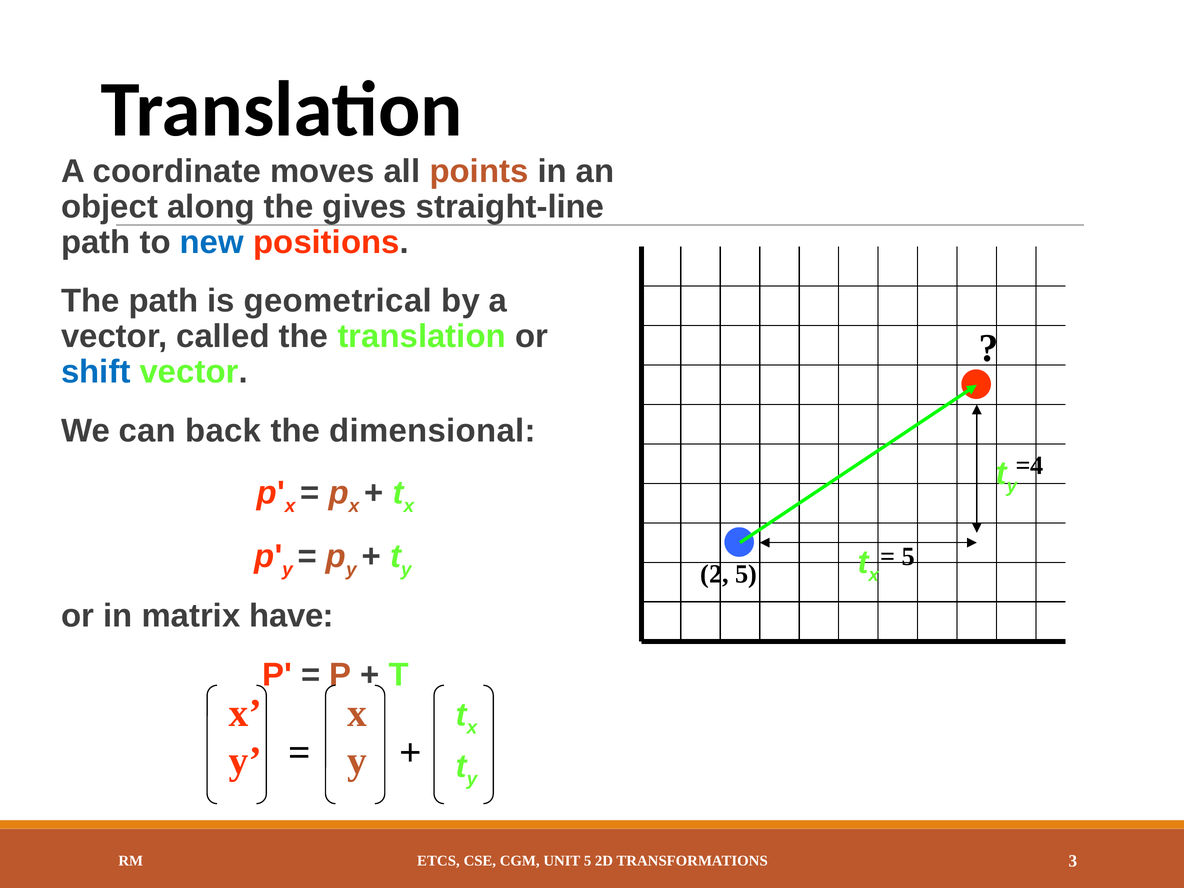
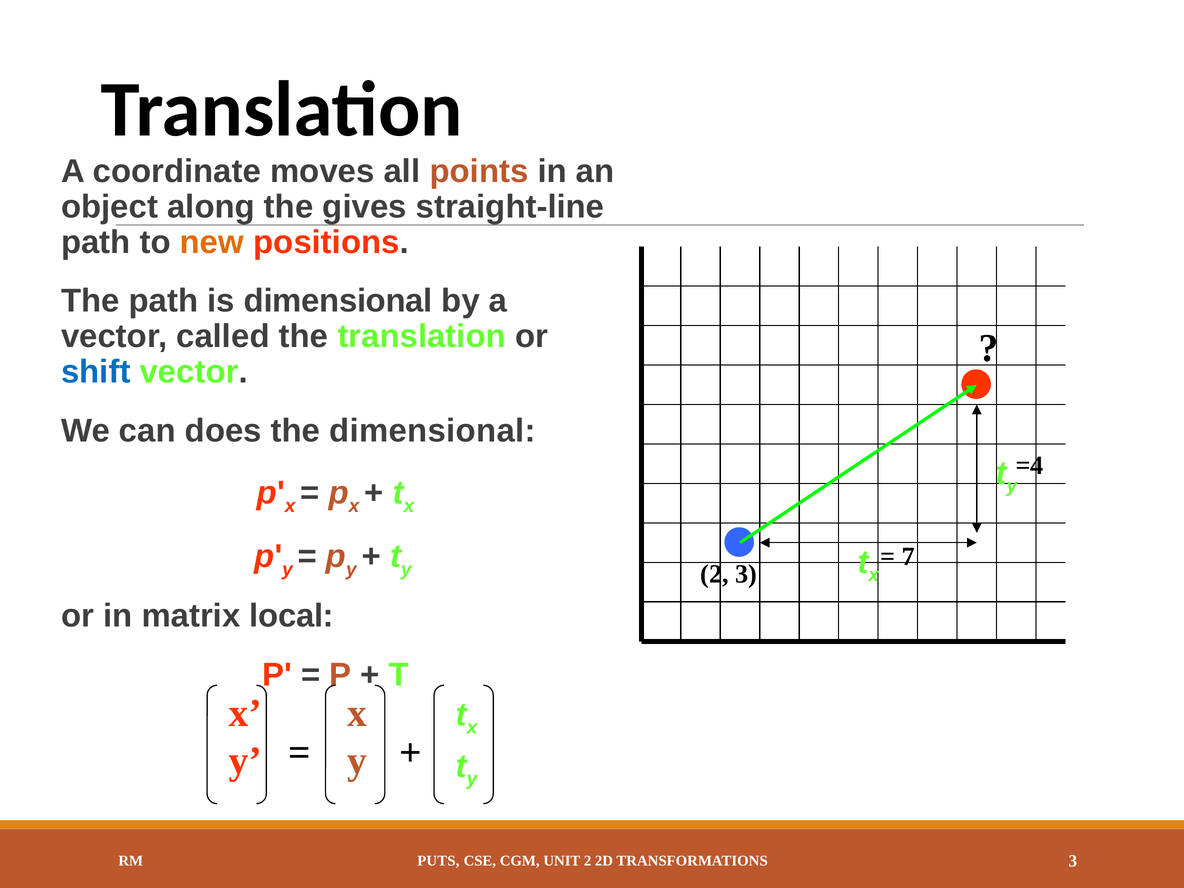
new colour: blue -> orange
is geometrical: geometrical -> dimensional
back: back -> does
5 at (908, 556): 5 -> 7
2 5: 5 -> 3
have: have -> local
ETCS: ETCS -> PUTS
UNIT 5: 5 -> 2
